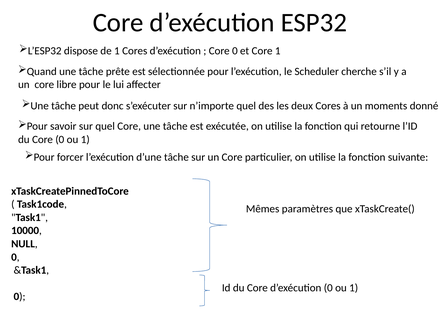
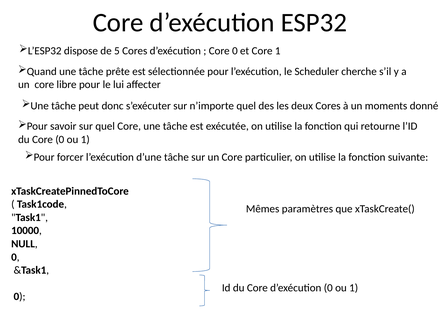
de 1: 1 -> 5
